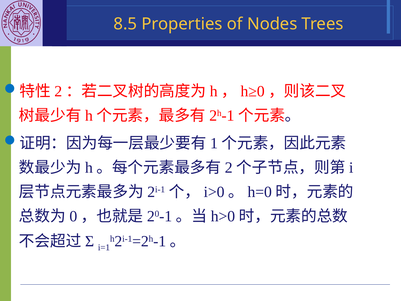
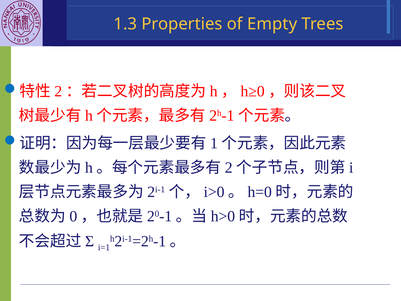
8.5: 8.5 -> 1.3
Nodes: Nodes -> Empty
